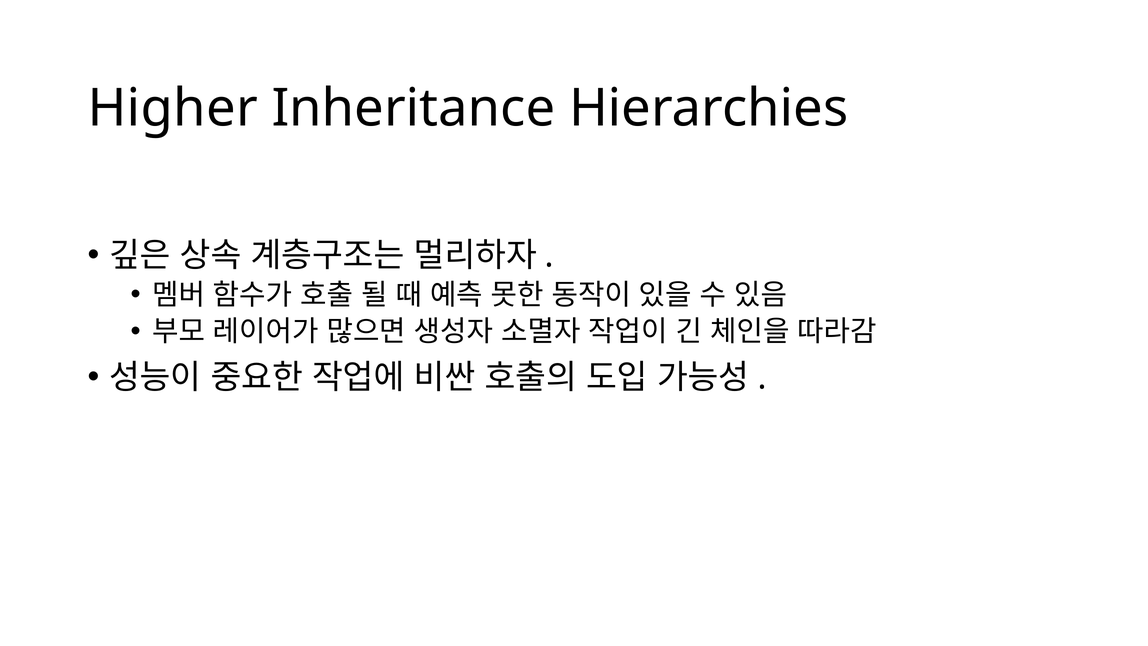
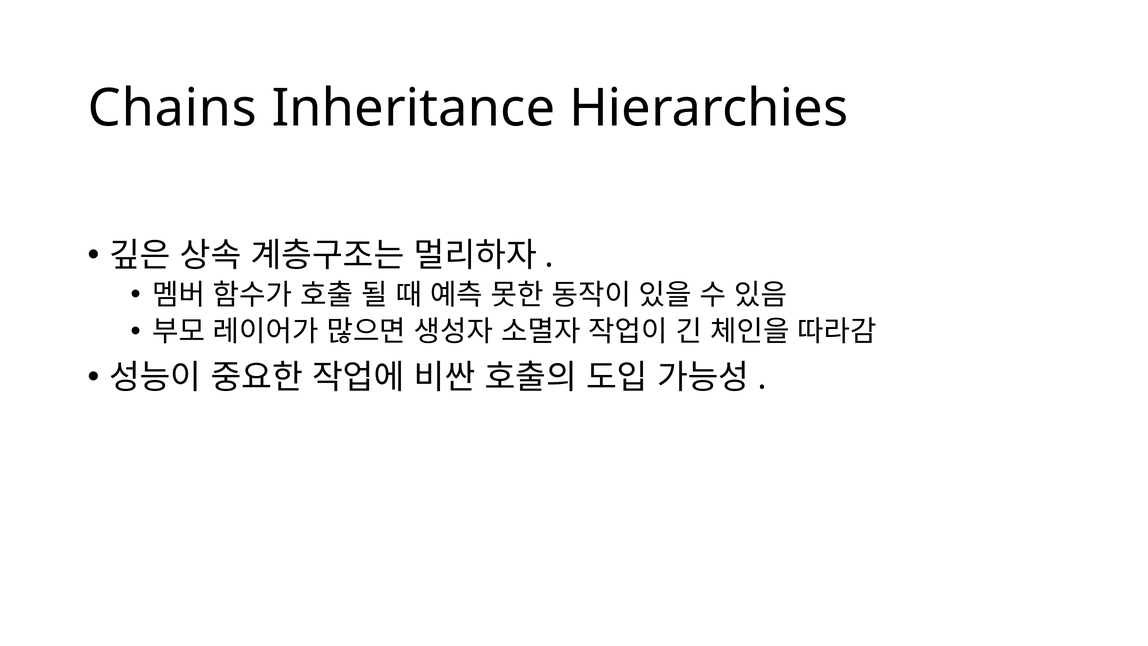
Higher: Higher -> Chains
